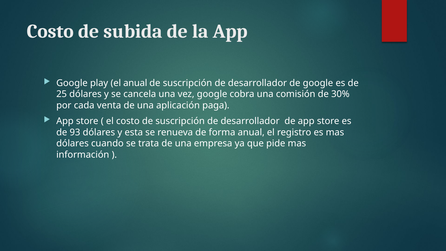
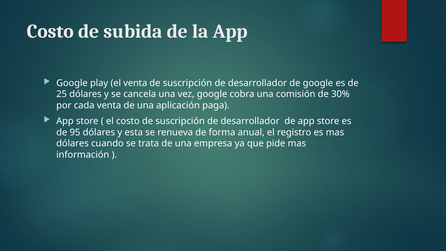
el anual: anual -> venta
93: 93 -> 95
